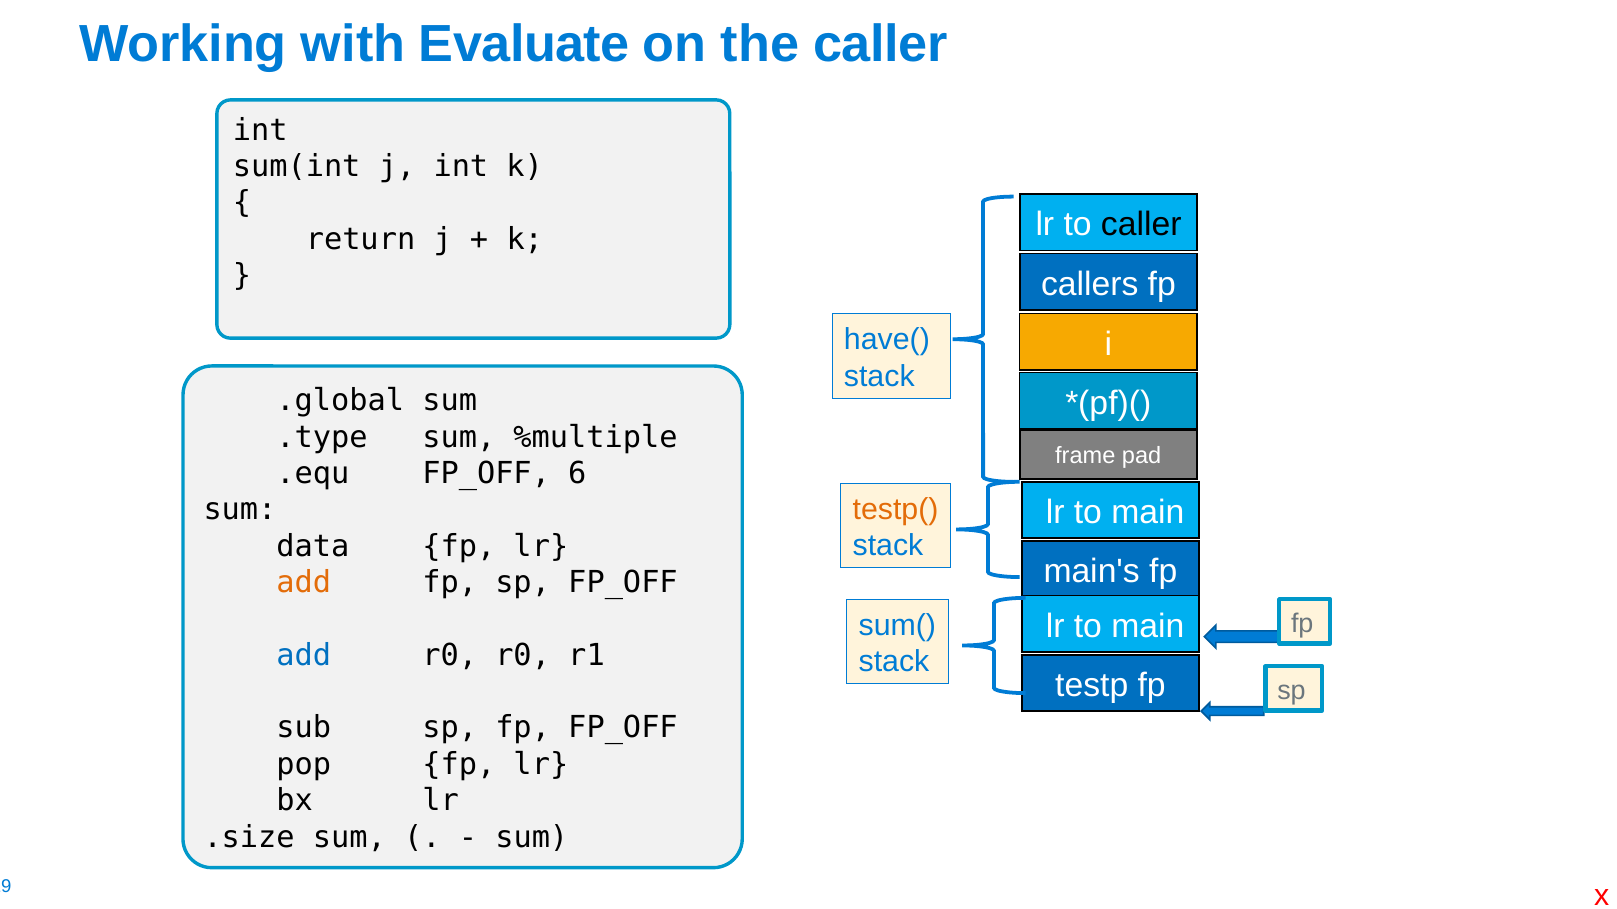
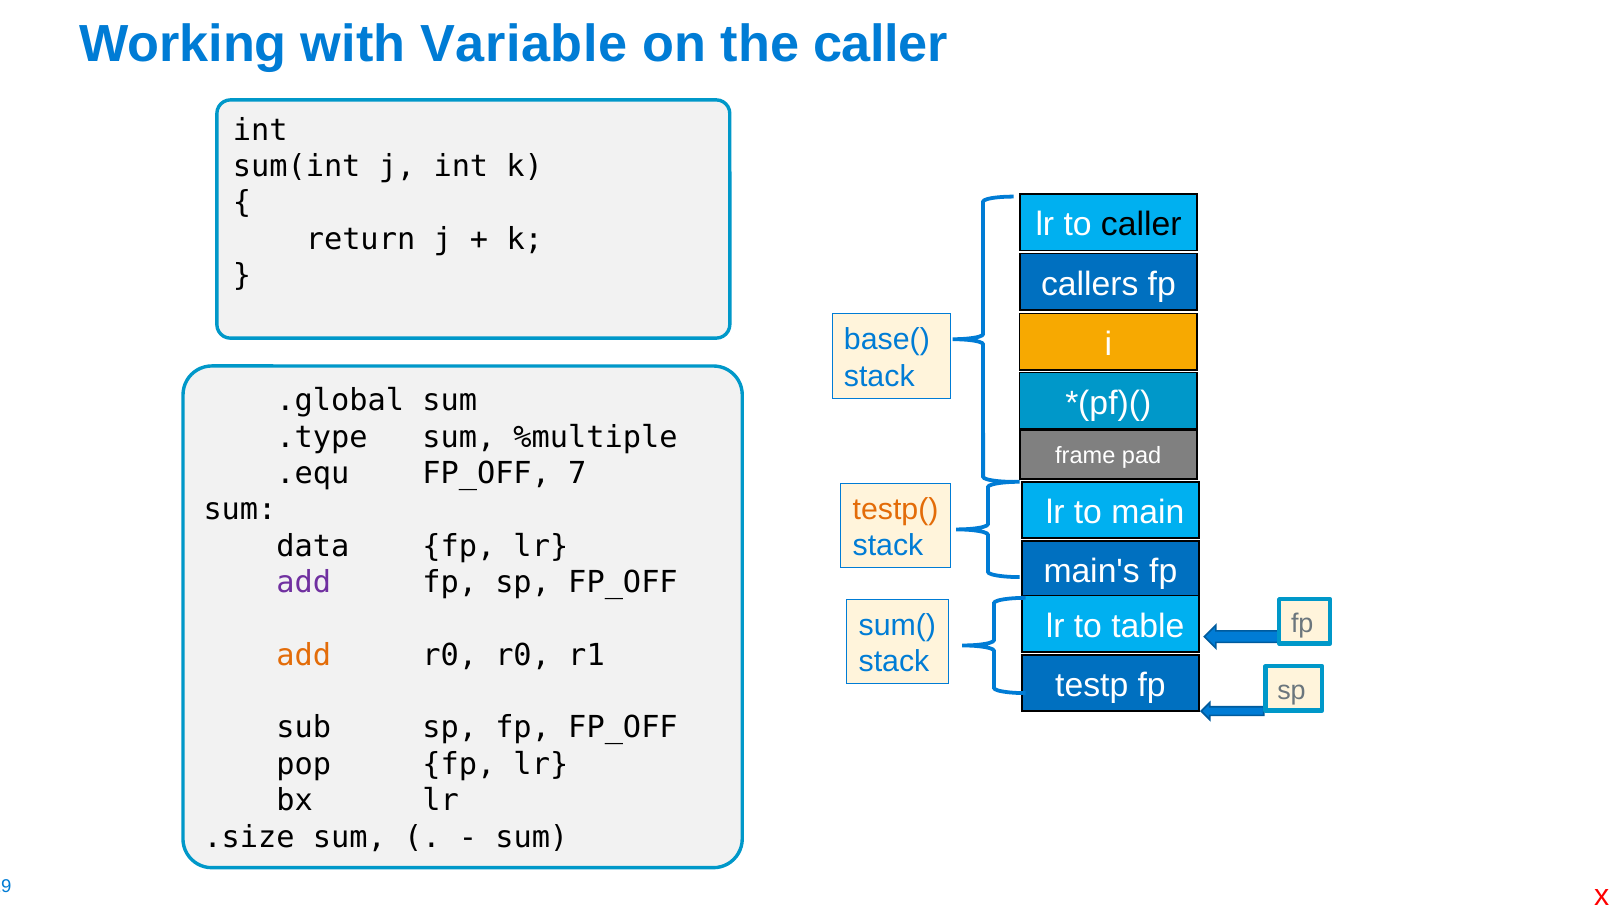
Evaluate: Evaluate -> Variable
have(: have( -> base(
6: 6 -> 7
add at (304, 583) colour: orange -> purple
main at (1148, 626): main -> table
add at (304, 656) colour: blue -> orange
